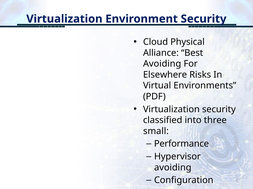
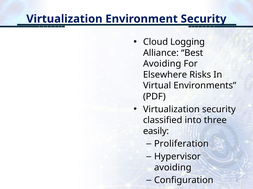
Physical: Physical -> Logging
small: small -> easily
Performance: Performance -> Proliferation
